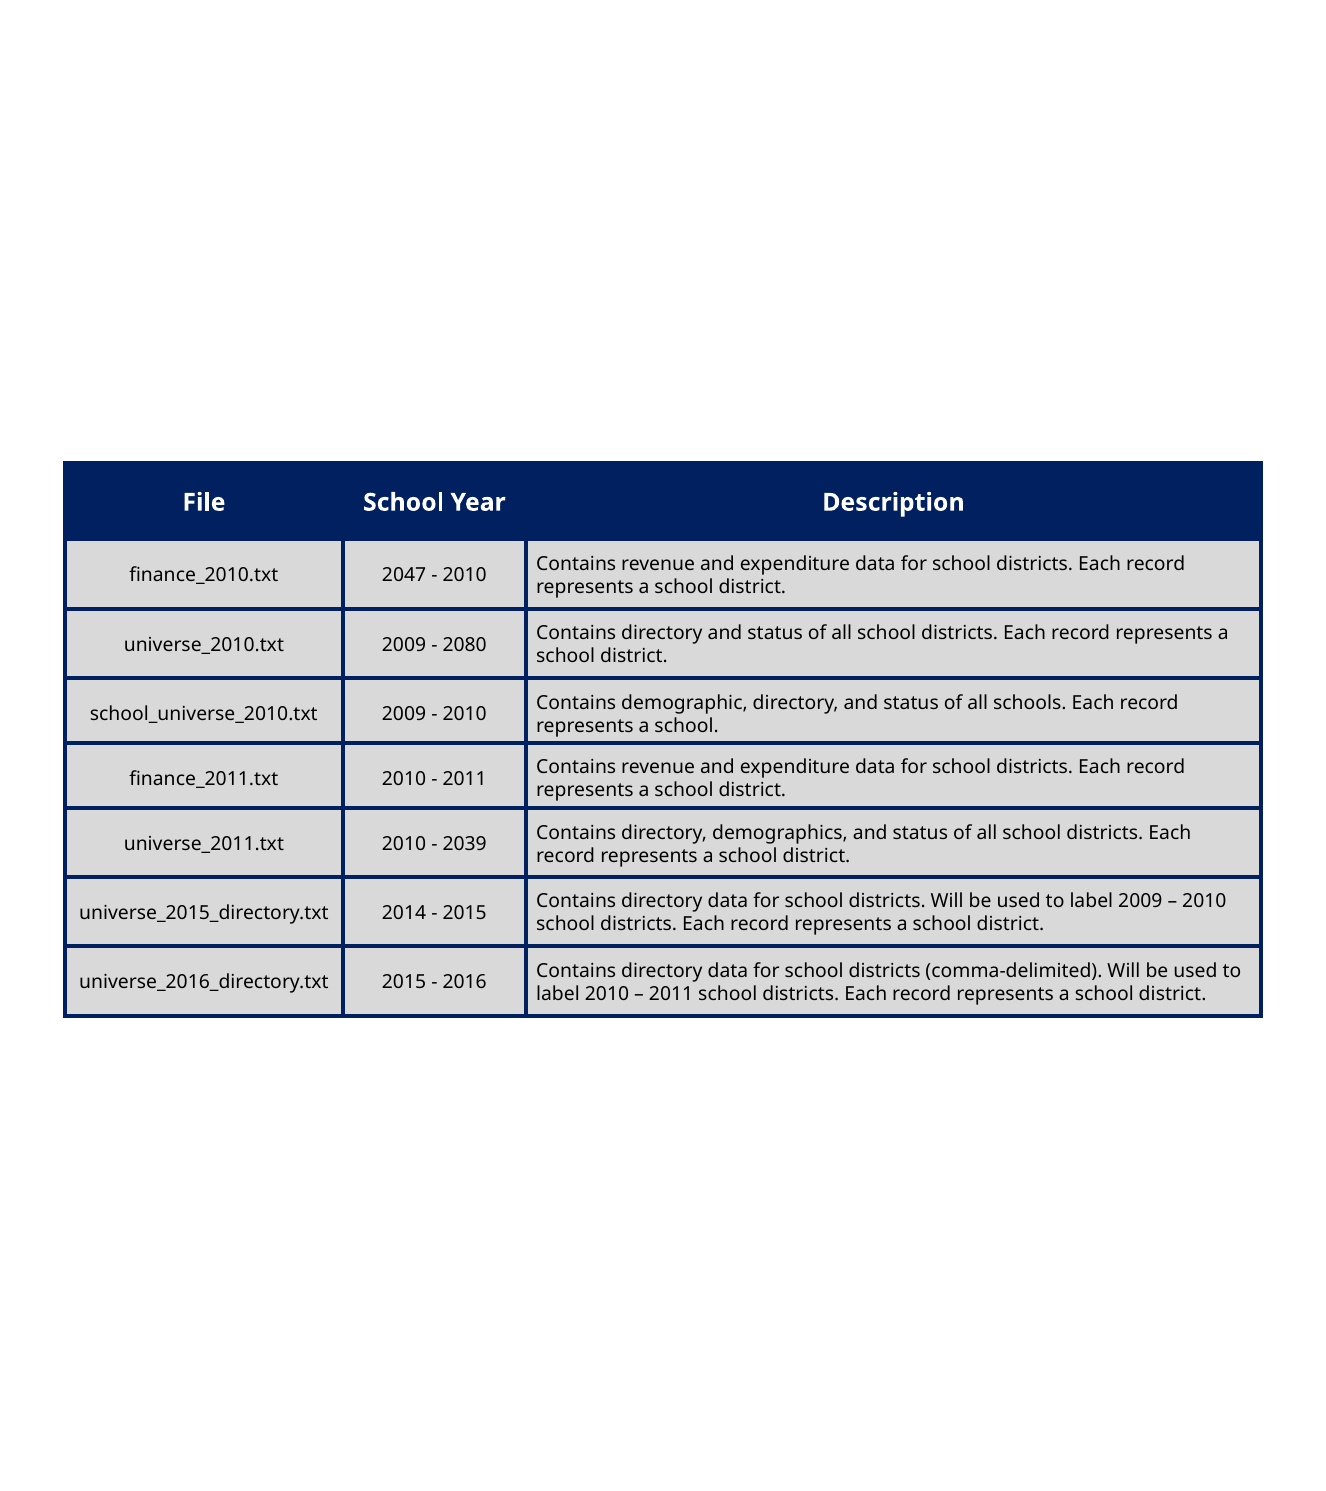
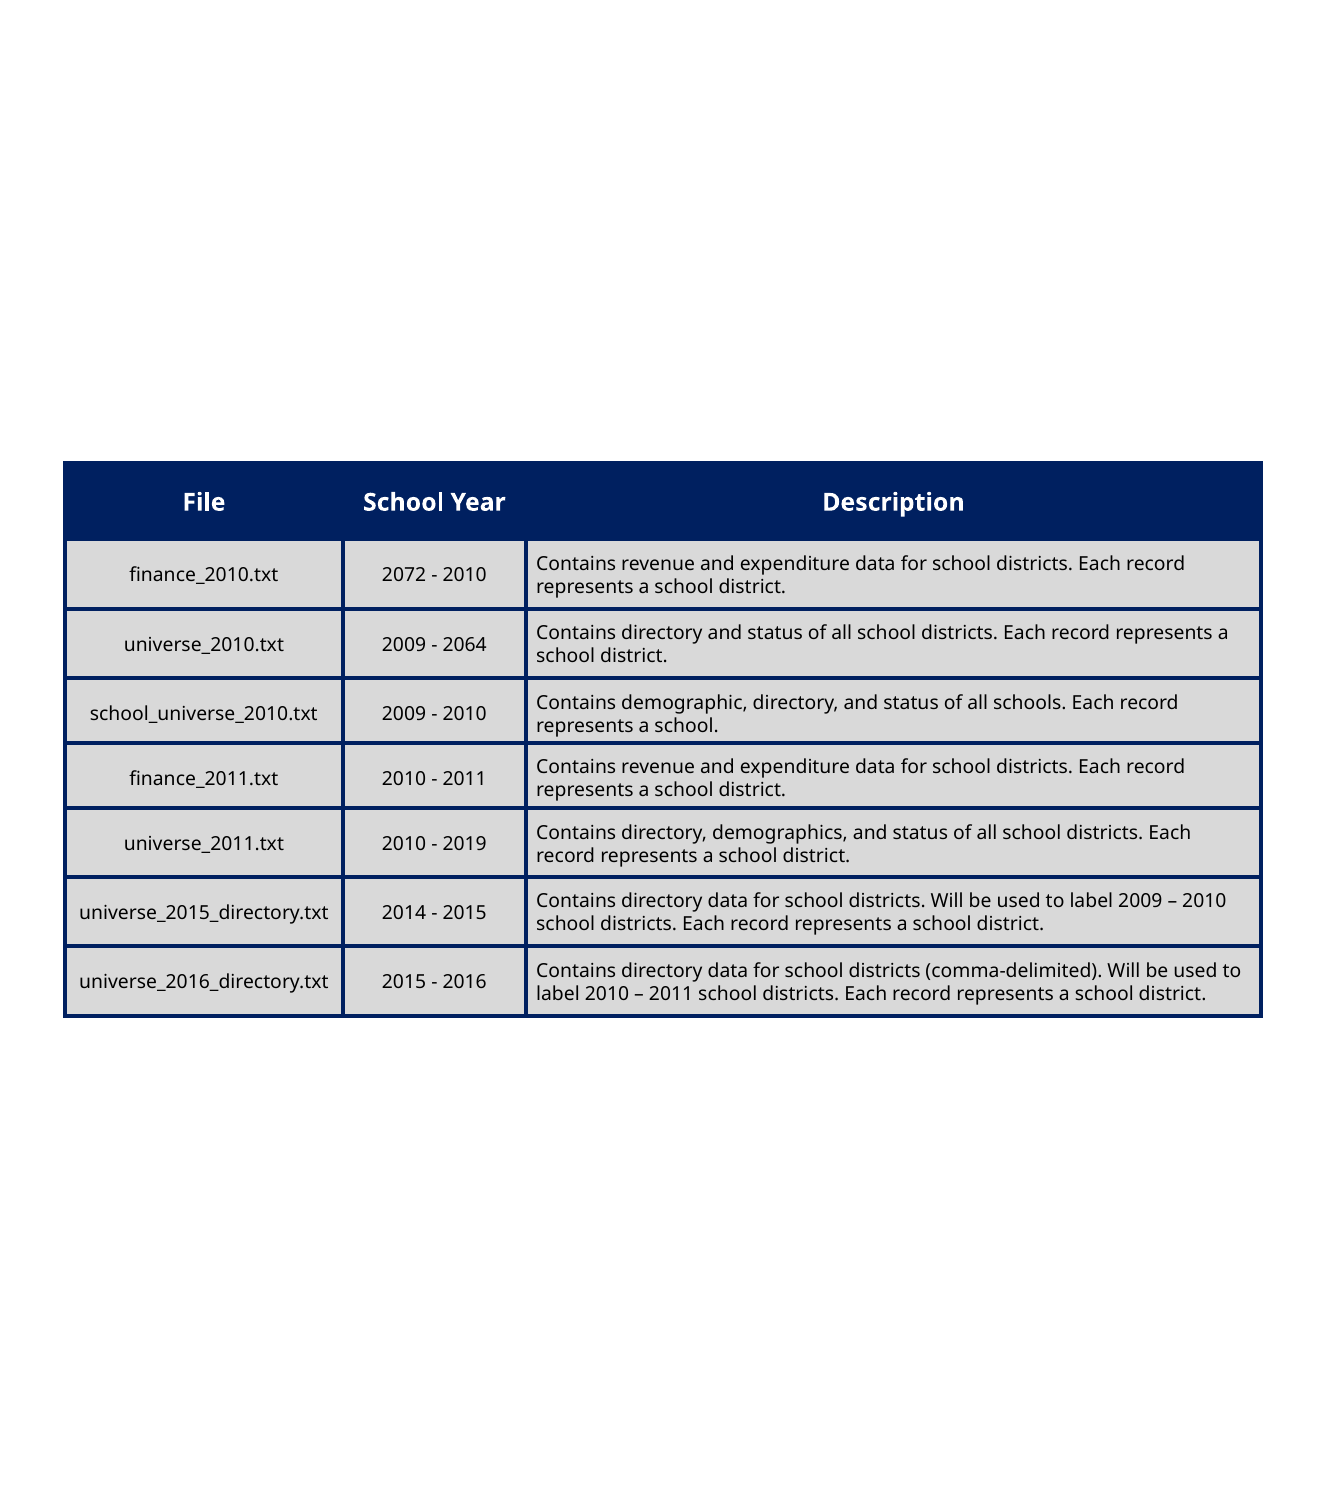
2047: 2047 -> 2072
2080: 2080 -> 2064
2039: 2039 -> 2019
